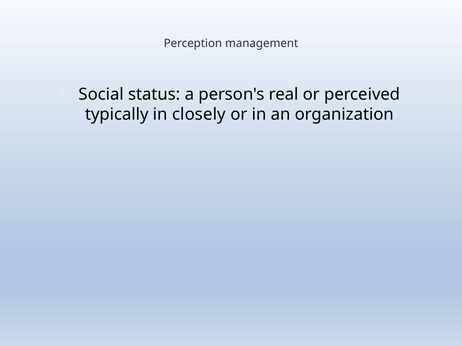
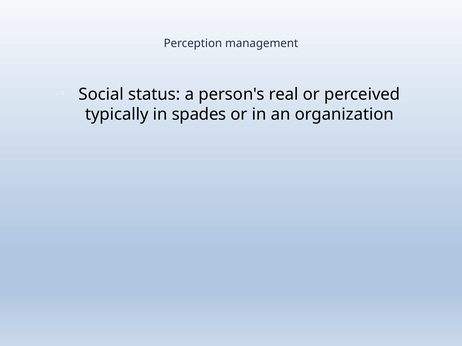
closely: closely -> spades
